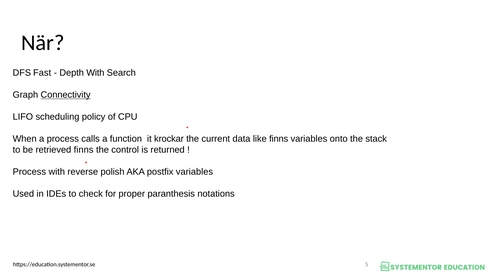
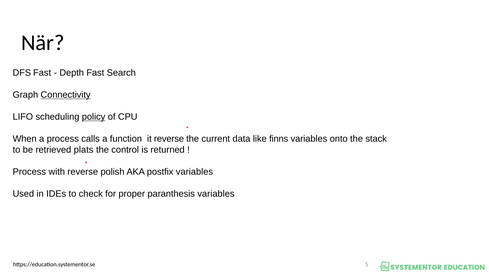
Depth With: With -> Fast
policy underline: none -> present
it krockar: krockar -> reverse
retrieved finns: finns -> plats
paranthesis notations: notations -> variables
